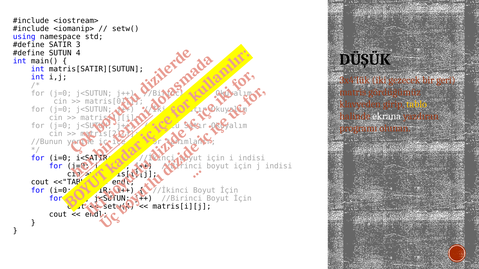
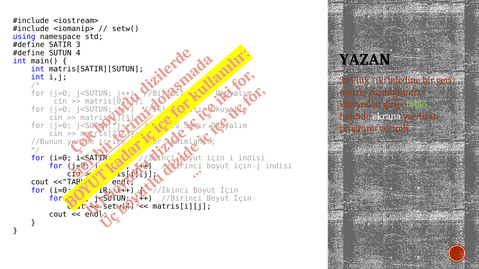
DÜŞÜK: DÜŞÜK -> YAZAN
gezecek: gezecek -> adedine
tablo colour: yellow -> light green
olunan: olunan -> verimli
